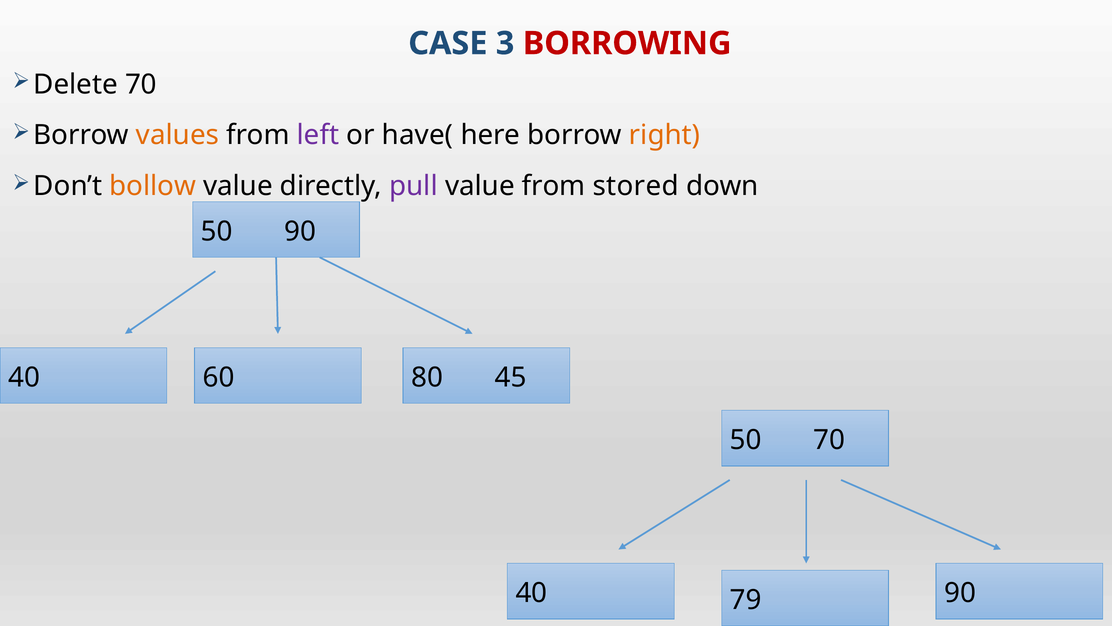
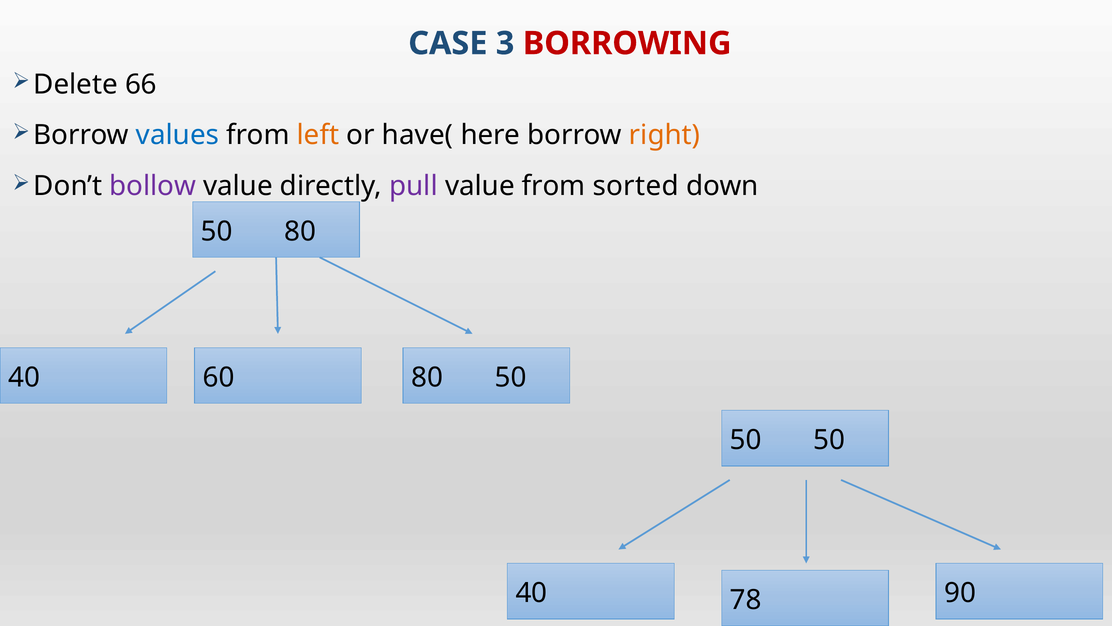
Delete 70: 70 -> 66
values colour: orange -> blue
left colour: purple -> orange
bollow colour: orange -> purple
stored: stored -> sorted
50 90: 90 -> 80
45 at (511, 377): 45 -> 50
70 at (829, 440): 70 -> 50
79: 79 -> 78
